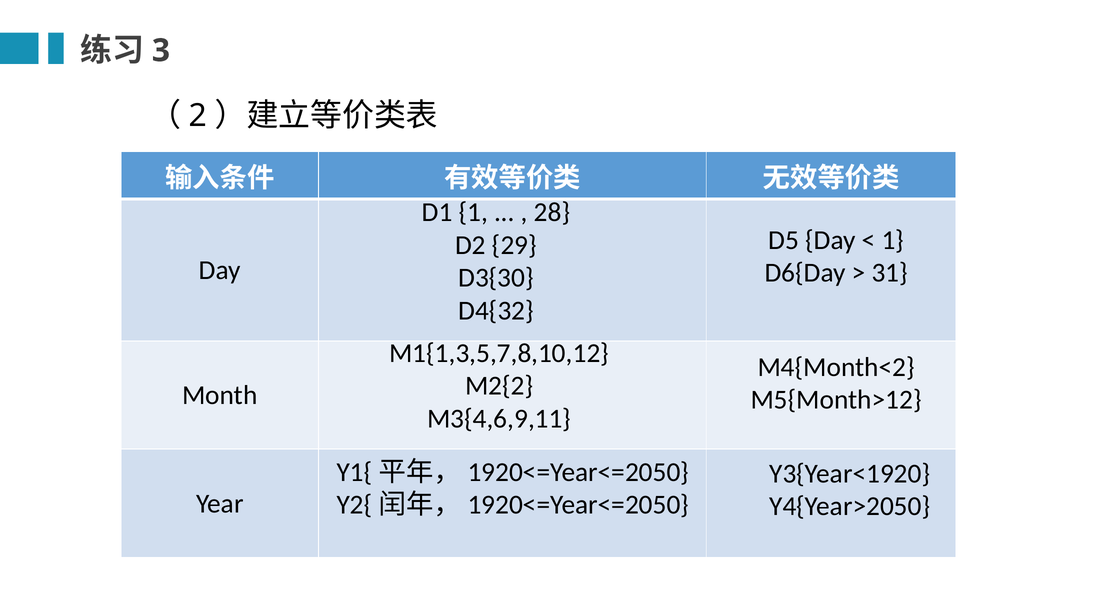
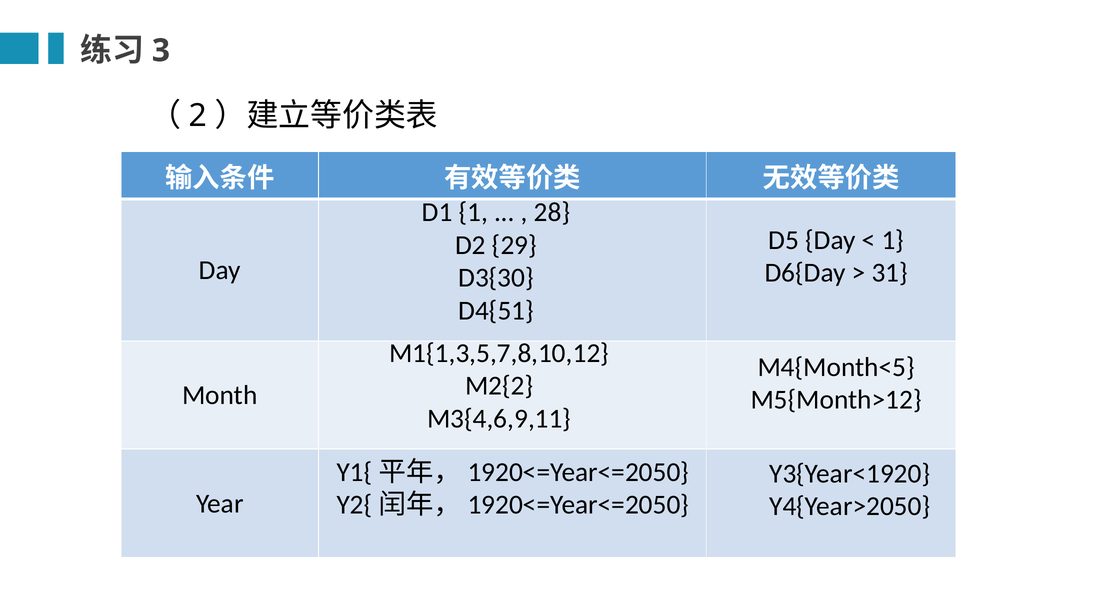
D4{32: D4{32 -> D4{51
M4{Month<2: M4{Month<2 -> M4{Month<5
